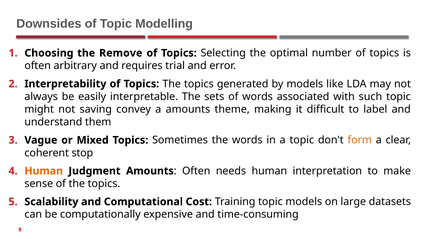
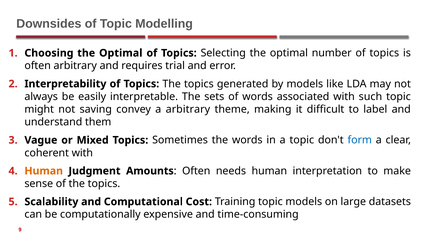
Choosing the Remove: Remove -> Optimal
a amounts: amounts -> arbitrary
form colour: orange -> blue
coherent stop: stop -> with
